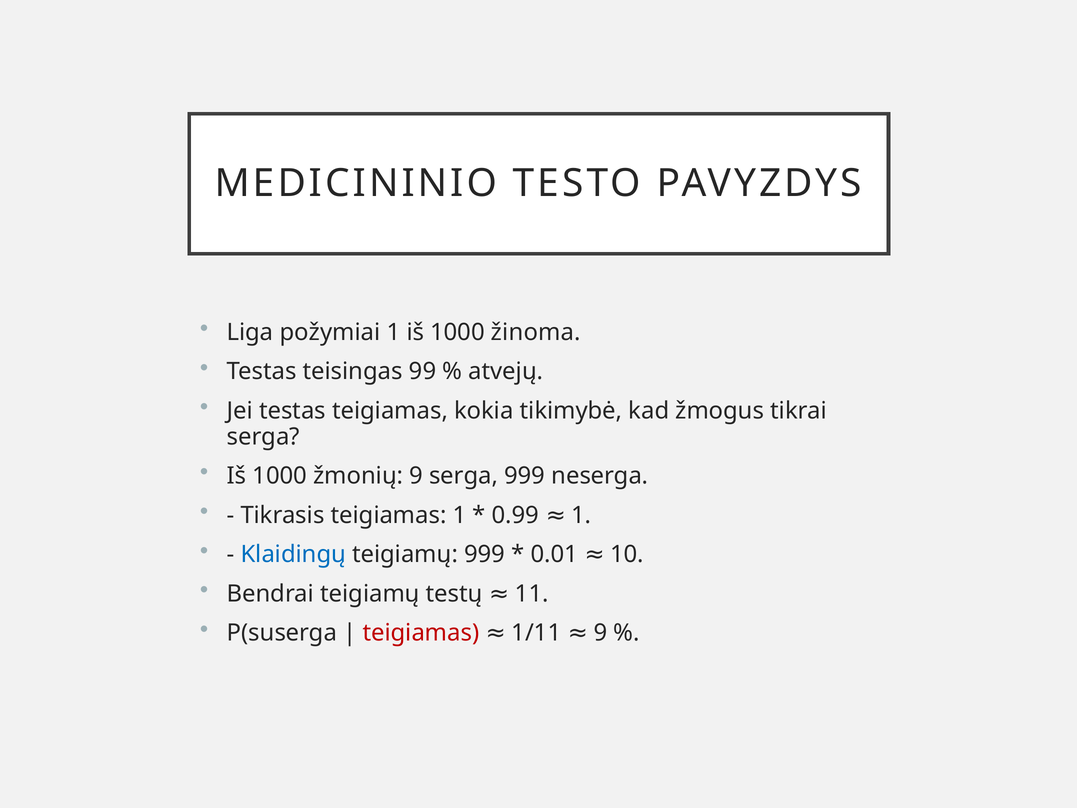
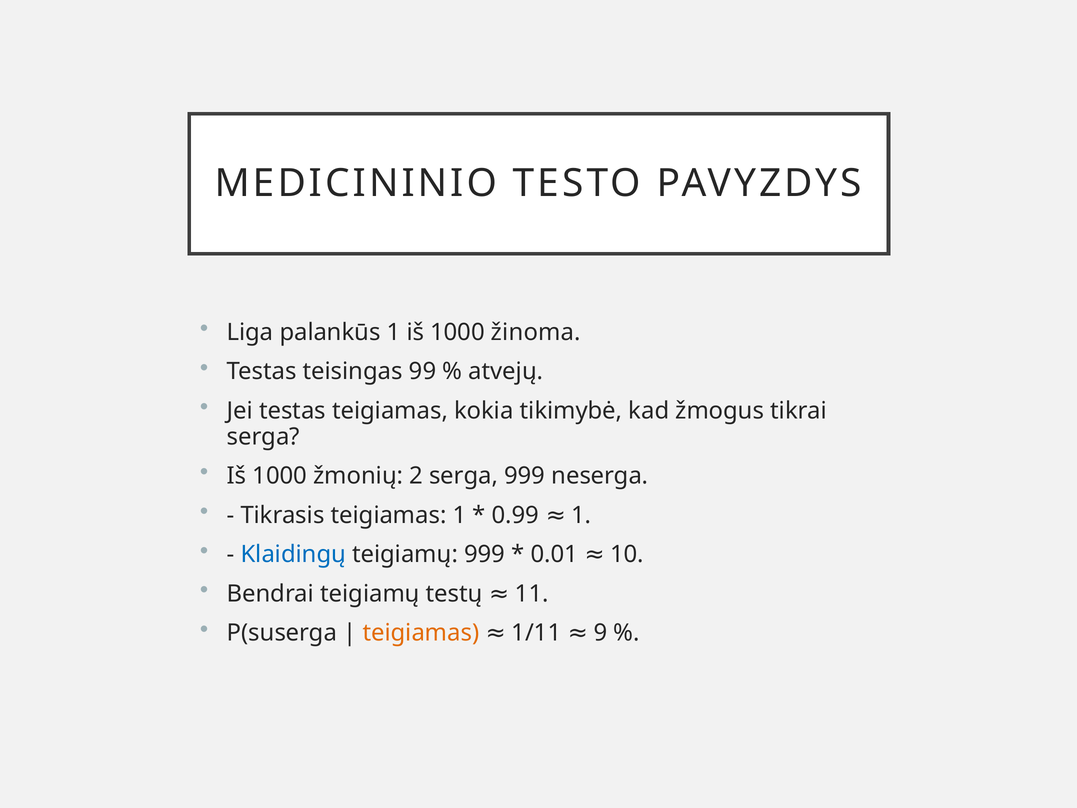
požymiai: požymiai -> palankūs
žmonių 9: 9 -> 2
teigiamas at (421, 633) colour: red -> orange
